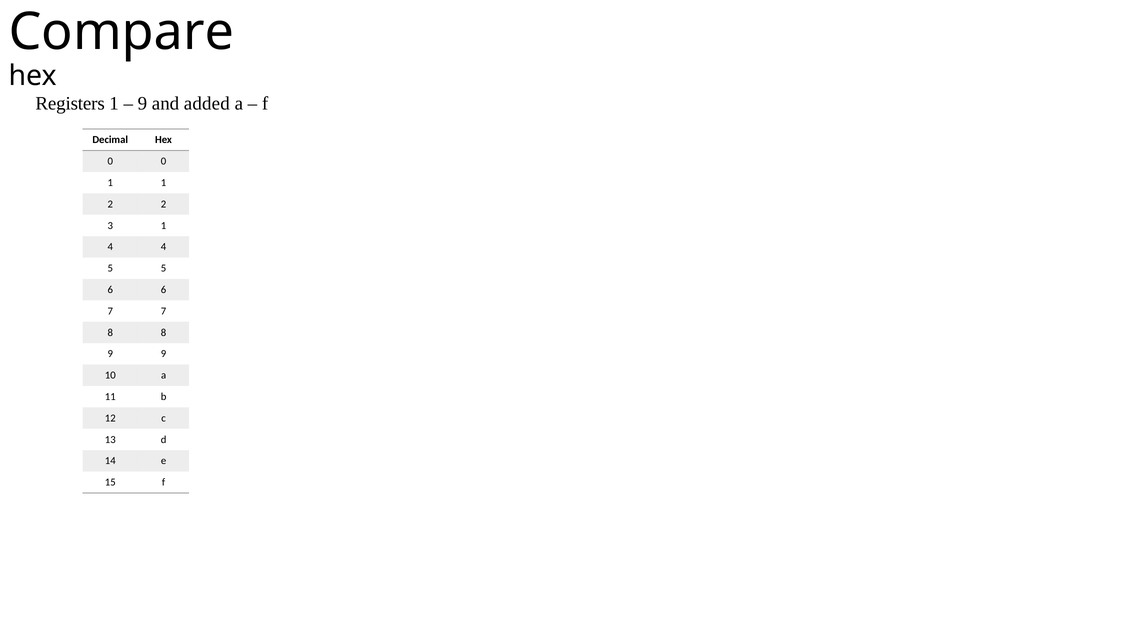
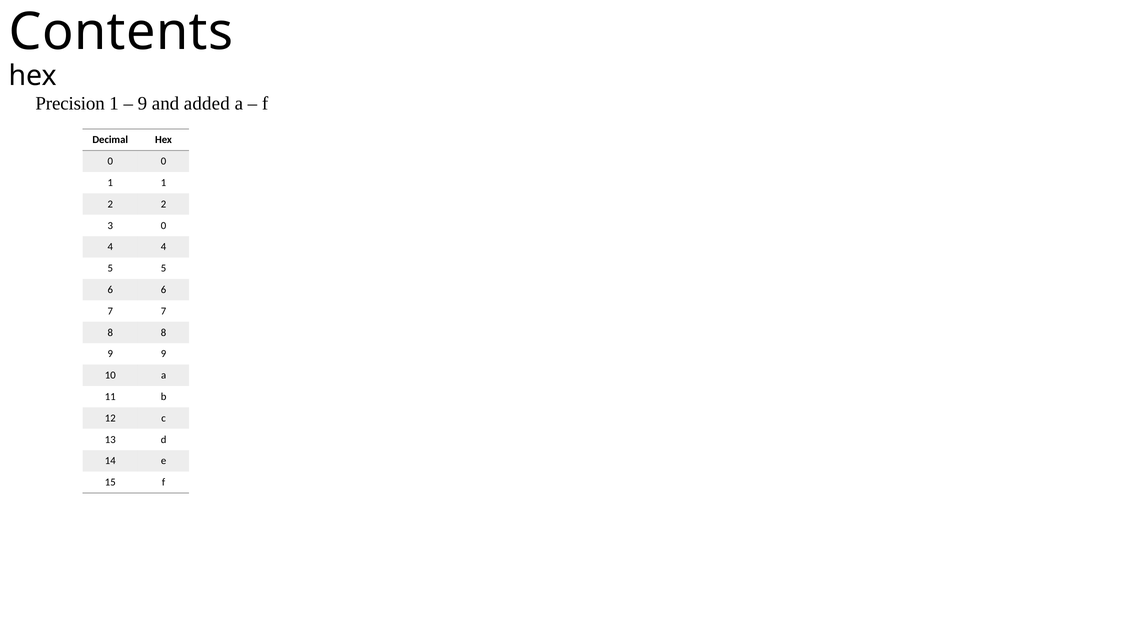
Compare: Compare -> Contents
Registers: Registers -> Precision
3 1: 1 -> 0
